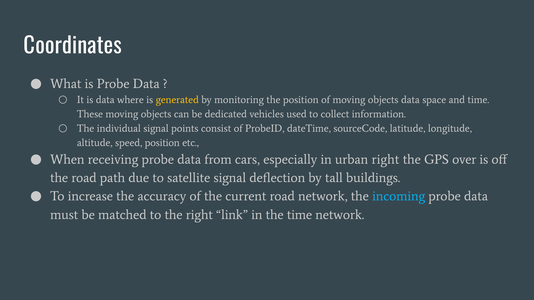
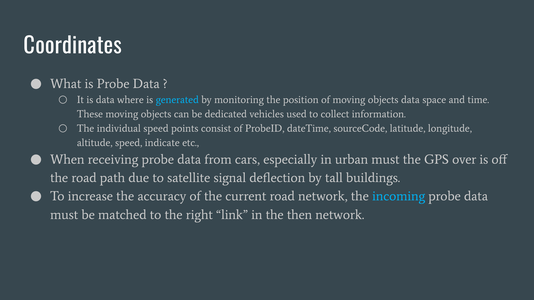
generated colour: yellow -> light blue
individual signal: signal -> speed
speed position: position -> indicate
urban right: right -> must
the time: time -> then
